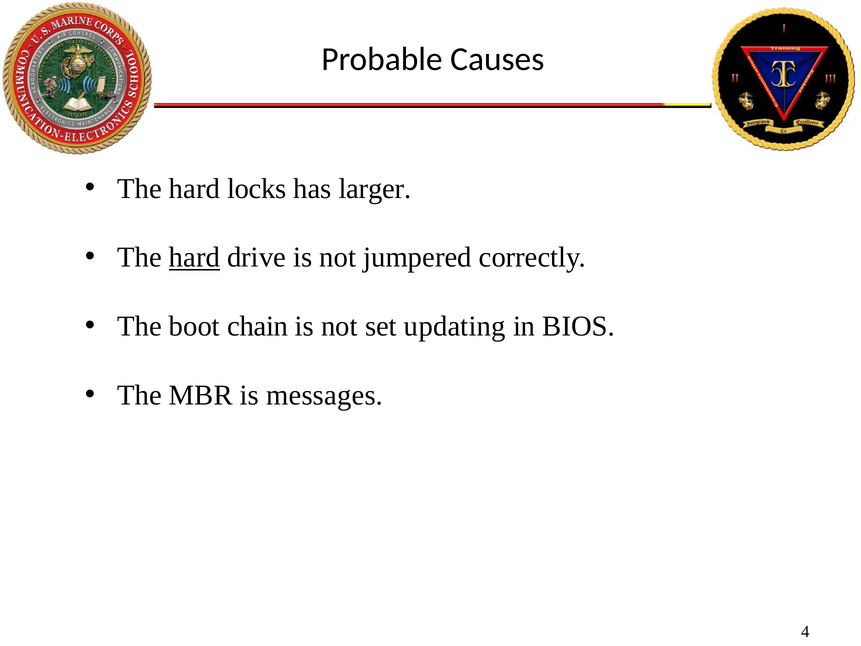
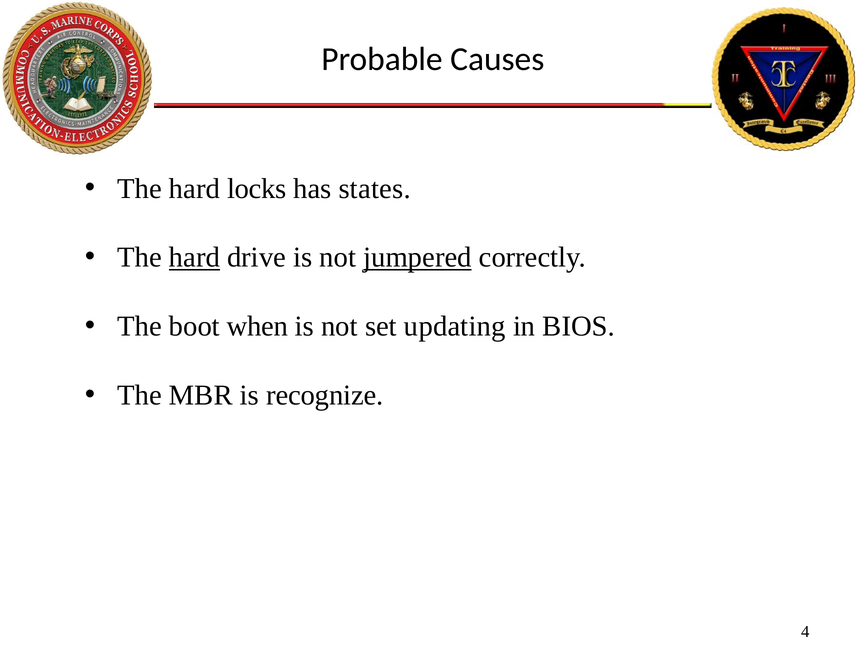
larger: larger -> states
jumpered underline: none -> present
chain: chain -> when
messages: messages -> recognize
